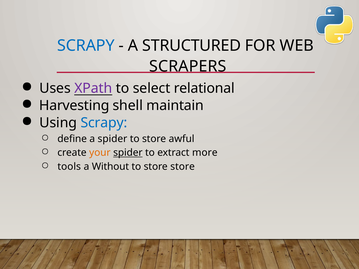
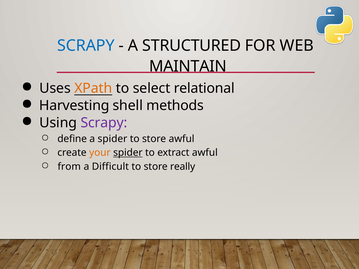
SCRAPERS: SCRAPERS -> MAINTAIN
XPath colour: purple -> orange
maintain: maintain -> methods
Scrapy at (104, 123) colour: blue -> purple
extract more: more -> awful
tools: tools -> from
Without: Without -> Difficult
store store: store -> really
